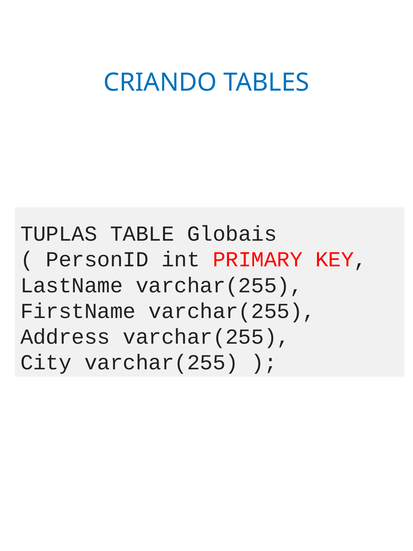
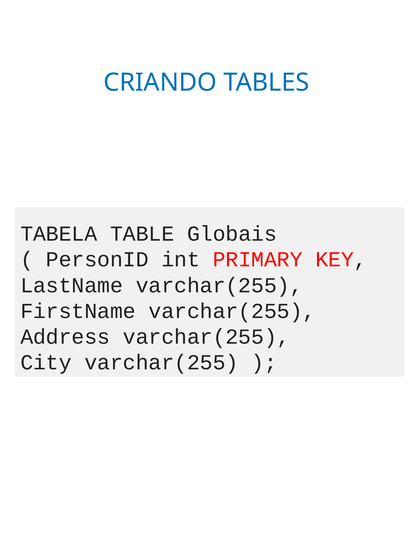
TUPLAS: TUPLAS -> TABELA
